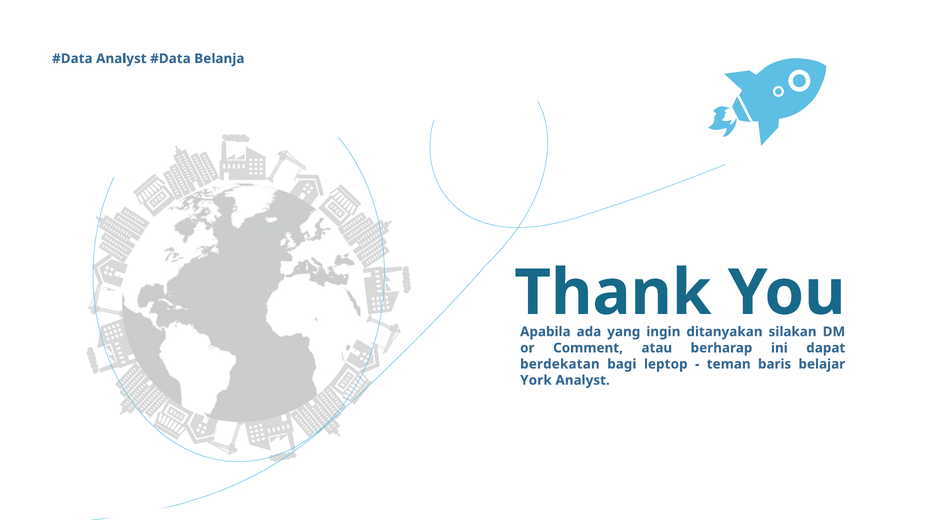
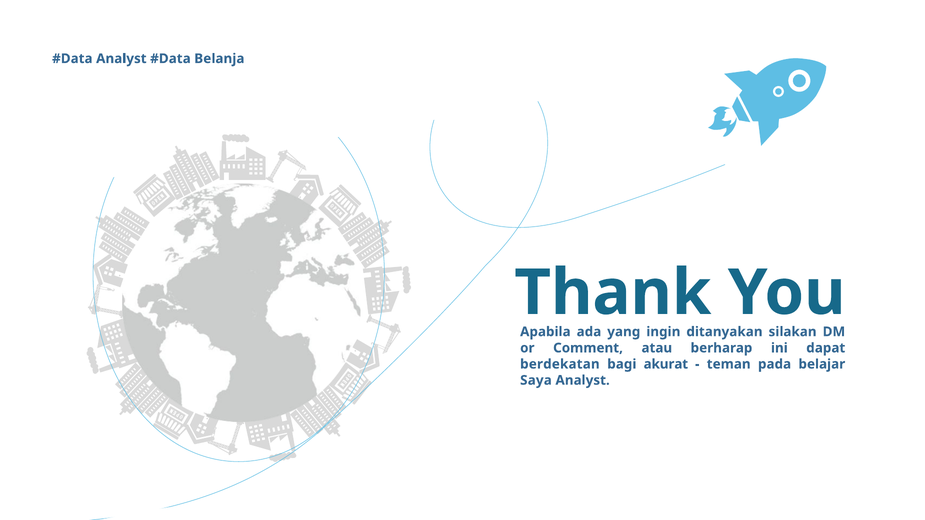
leptop: leptop -> akurat
baris: baris -> pada
York: York -> Saya
